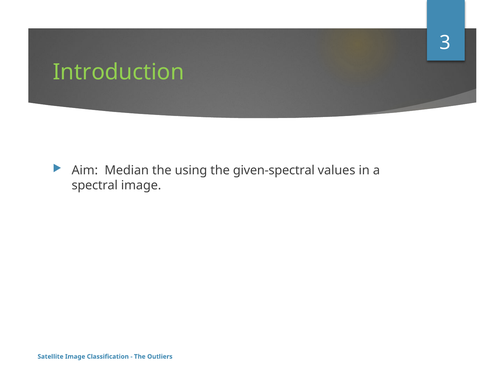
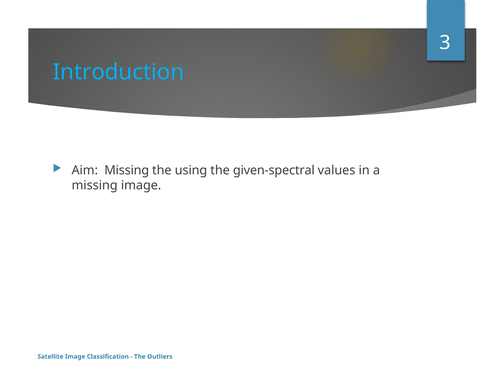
Introduction colour: light green -> light blue
Aim Median: Median -> Missing
spectral at (95, 185): spectral -> missing
